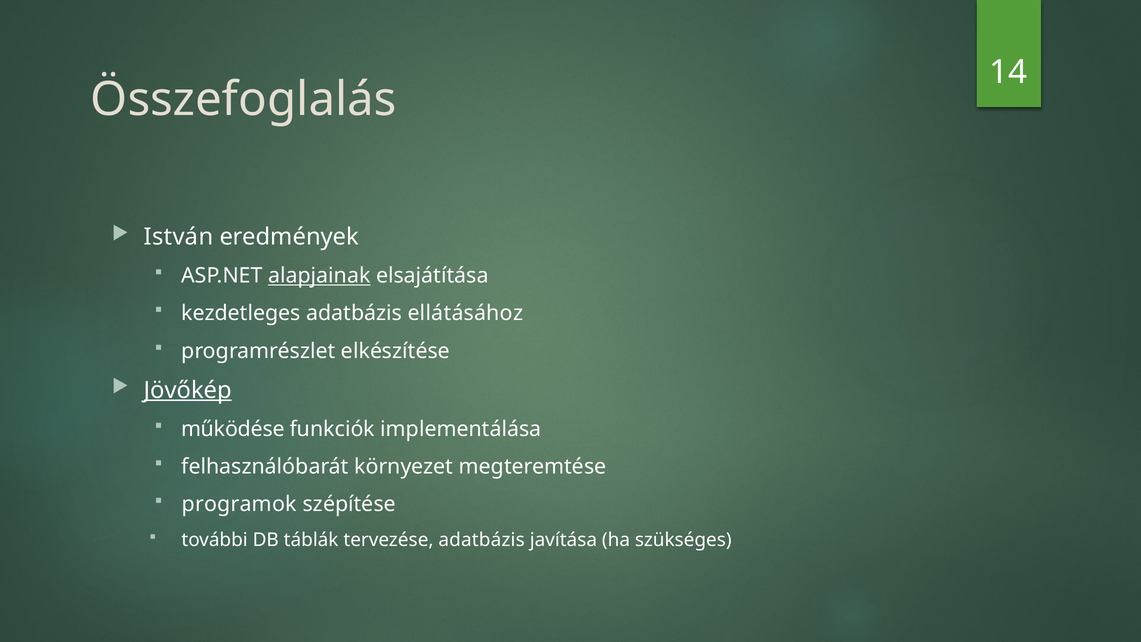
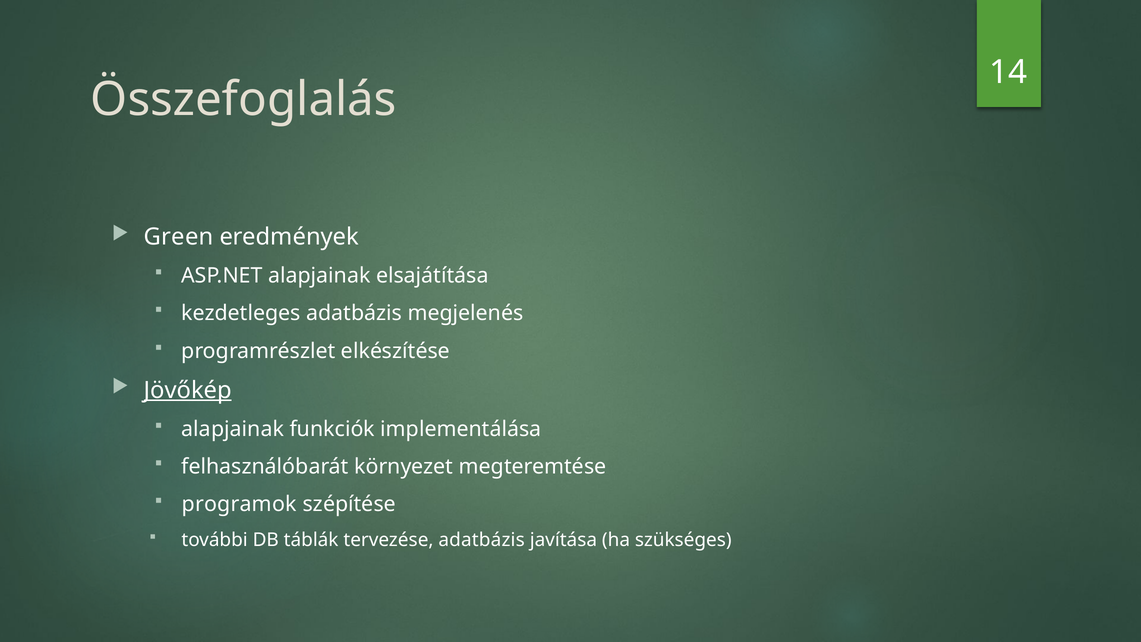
István: István -> Green
alapjainak at (319, 276) underline: present -> none
ellátásához: ellátásához -> megjelenés
működése at (233, 429): működése -> alapjainak
